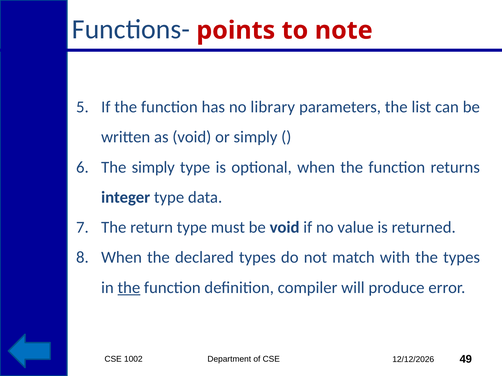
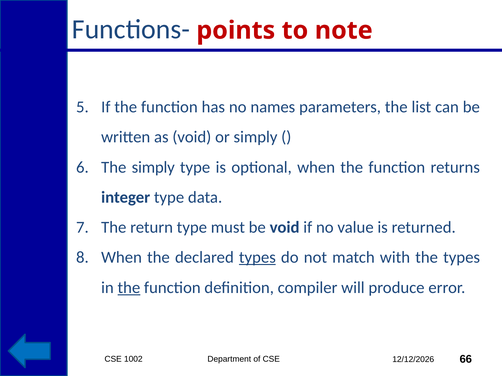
library: library -> names
types at (257, 258) underline: none -> present
49: 49 -> 66
